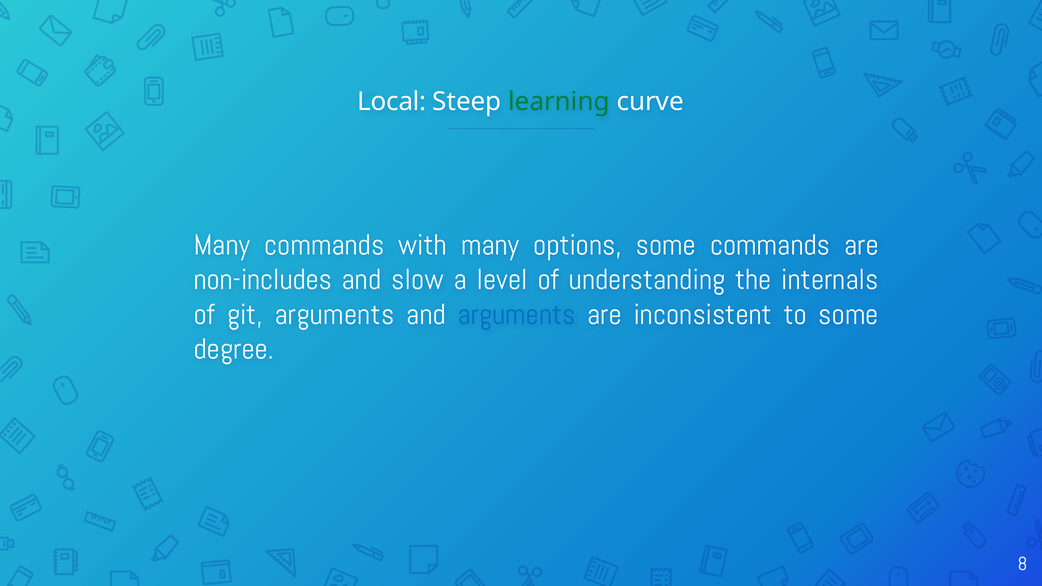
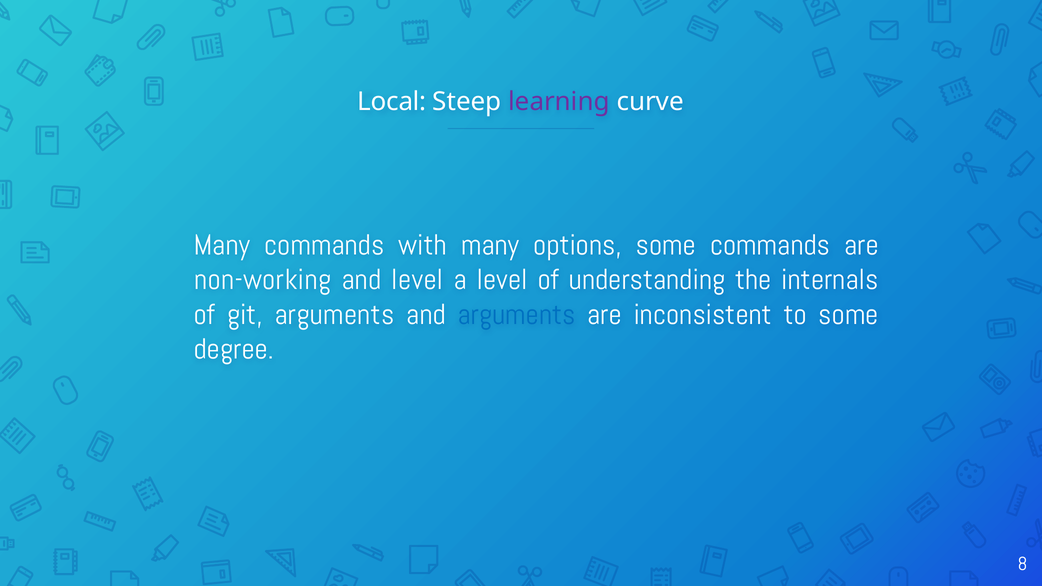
learning colour: green -> purple
non-includes: non-includes -> non-working
and slow: slow -> level
